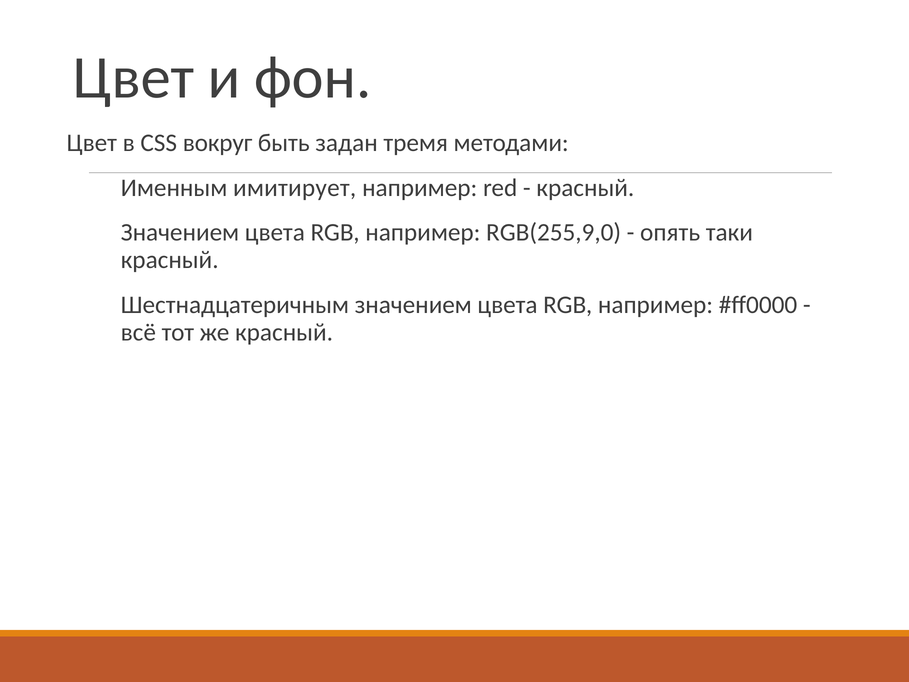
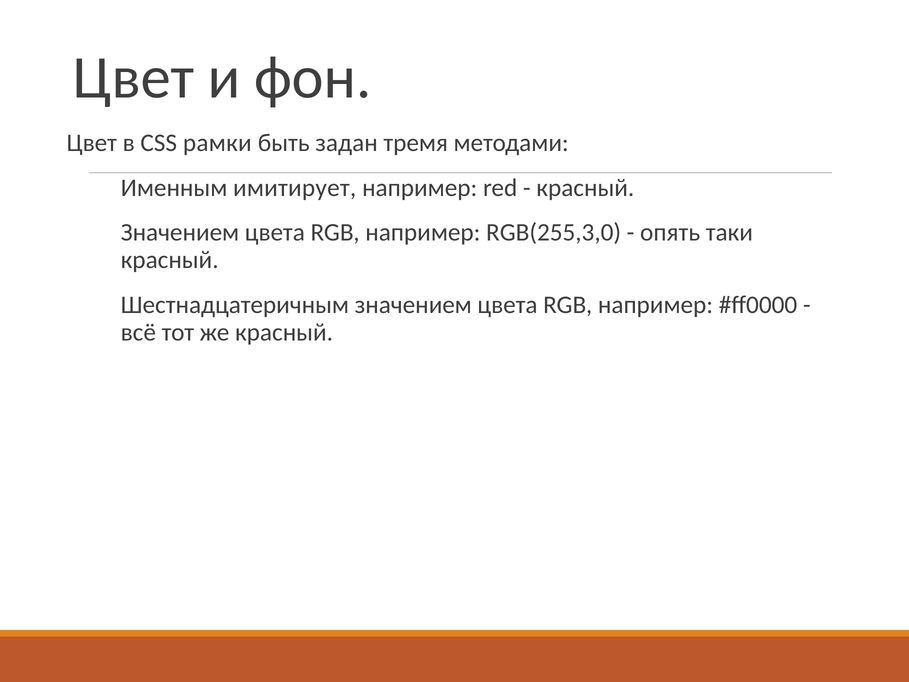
вокруг: вокруг -> рамки
RGB(255,9,0: RGB(255,9,0 -> RGB(255,3,0
